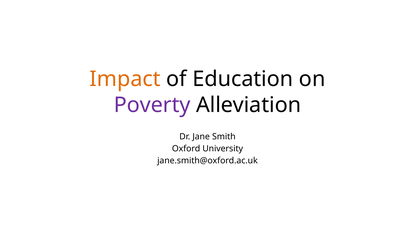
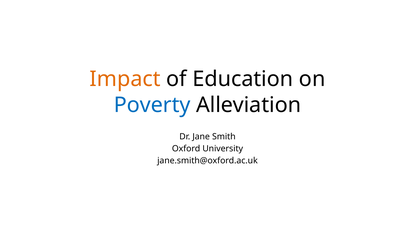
Poverty colour: purple -> blue
